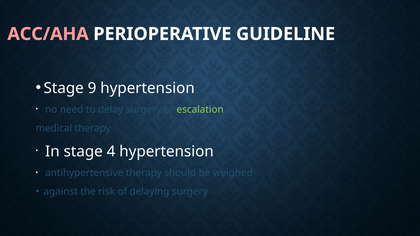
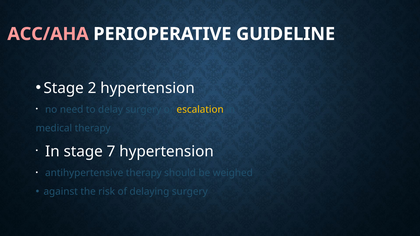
9: 9 -> 2
escalation colour: light green -> yellow
4: 4 -> 7
